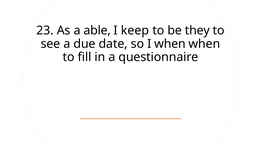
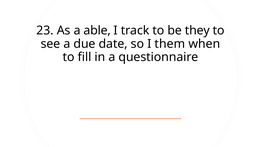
keep: keep -> track
I when: when -> them
